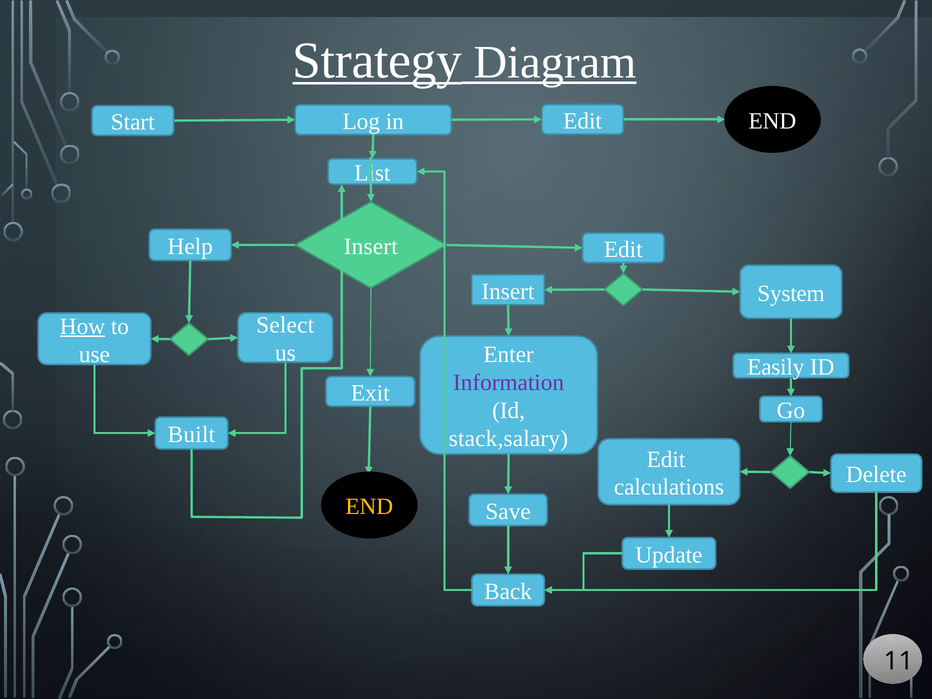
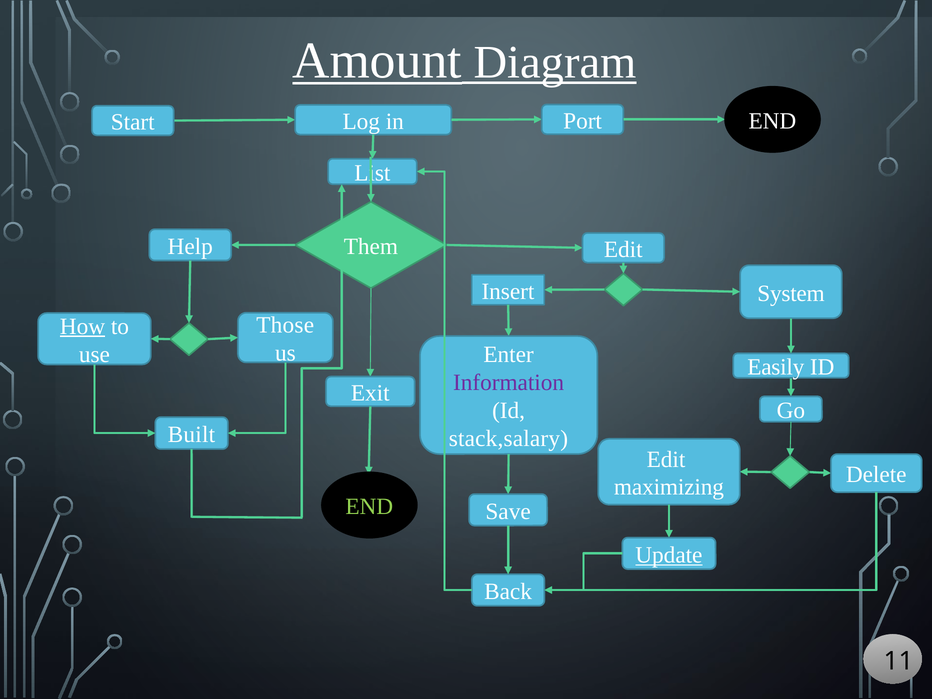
Strategy: Strategy -> Amount
Start Edit: Edit -> Port
Insert at (371, 247): Insert -> Them
Select: Select -> Those
calculations: calculations -> maximizing
END at (369, 507) colour: yellow -> light green
Update underline: none -> present
